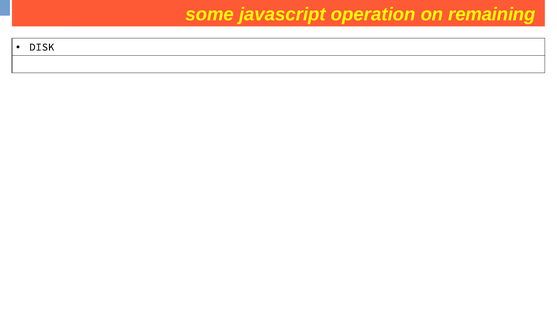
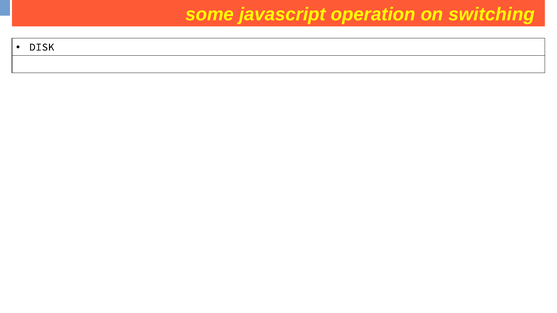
remaining: remaining -> switching
